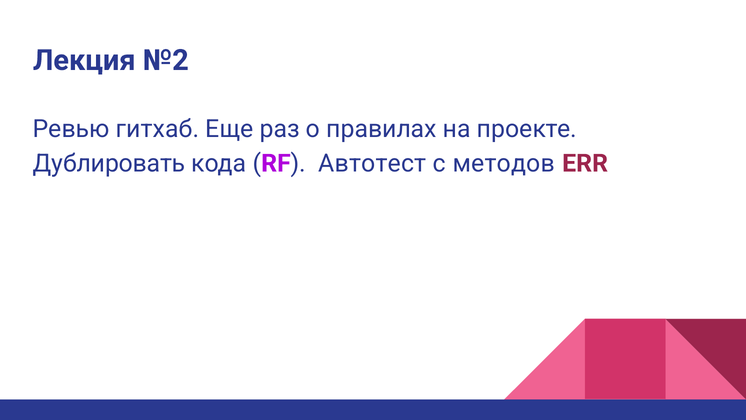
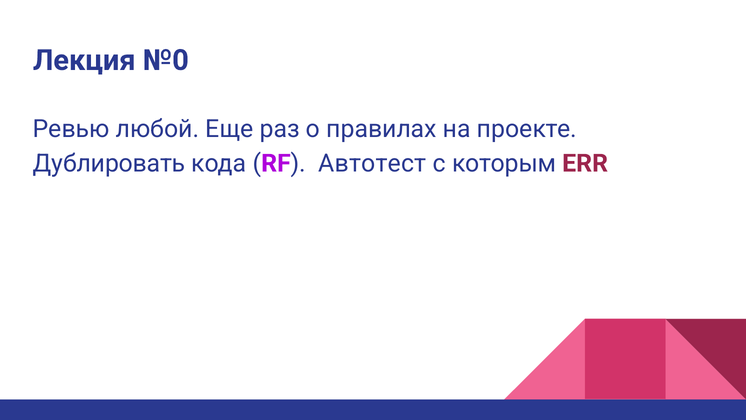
№2: №2 -> №0
гитхаб: гитхаб -> любой
методов: методов -> которым
